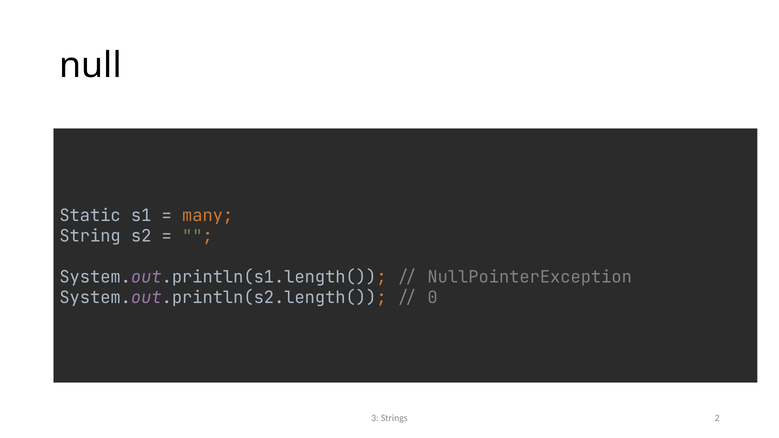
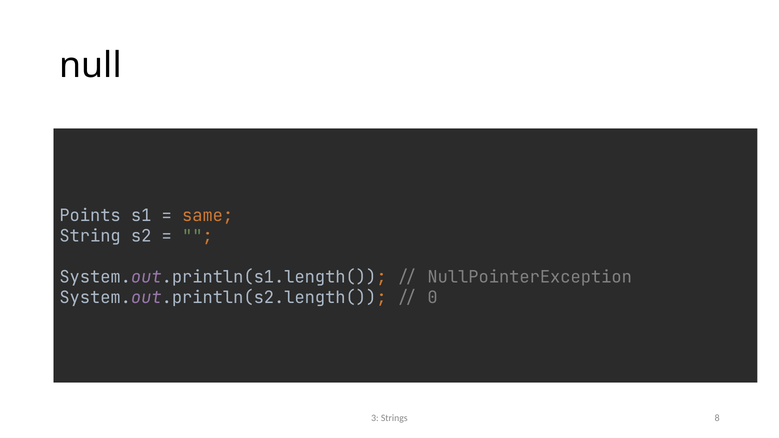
Static: Static -> Points
many: many -> same
2: 2 -> 8
